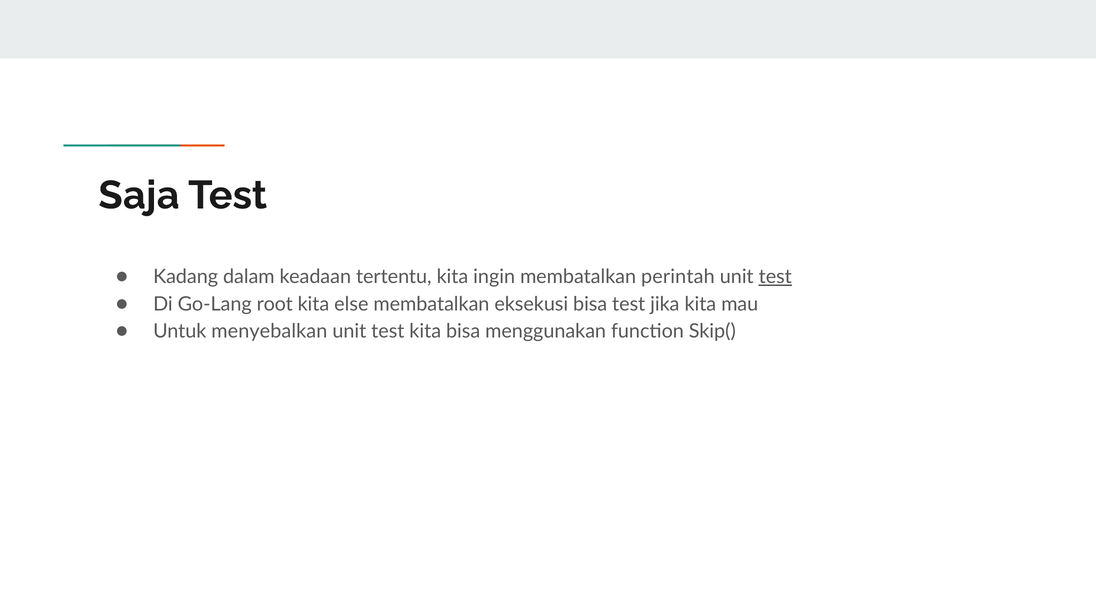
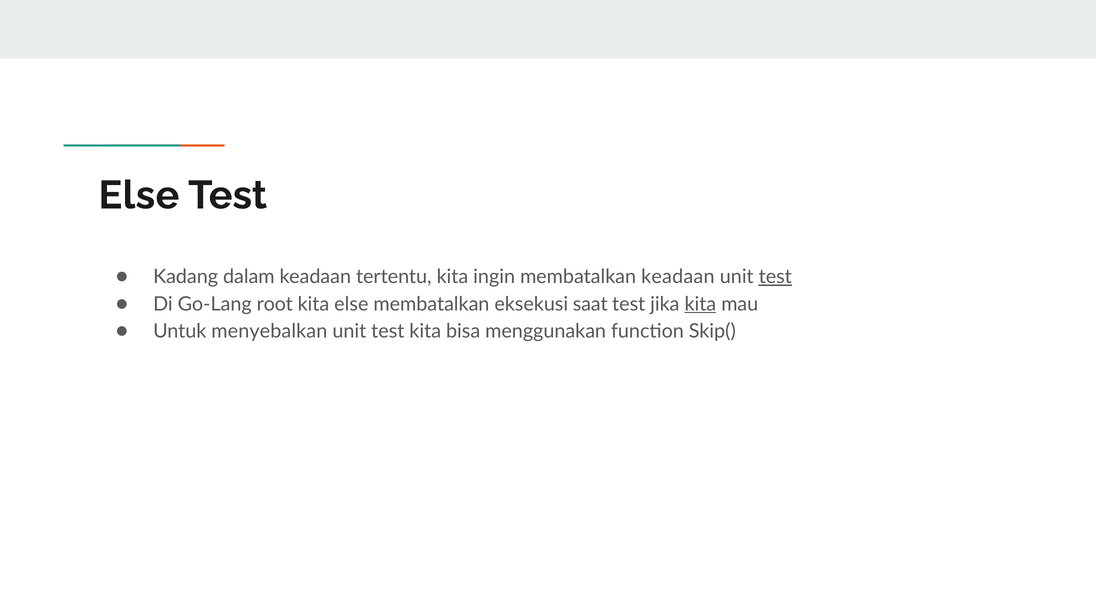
Saja at (139, 196): Saja -> Else
membatalkan perintah: perintah -> keadaan
eksekusi bisa: bisa -> saat
kita at (700, 304) underline: none -> present
